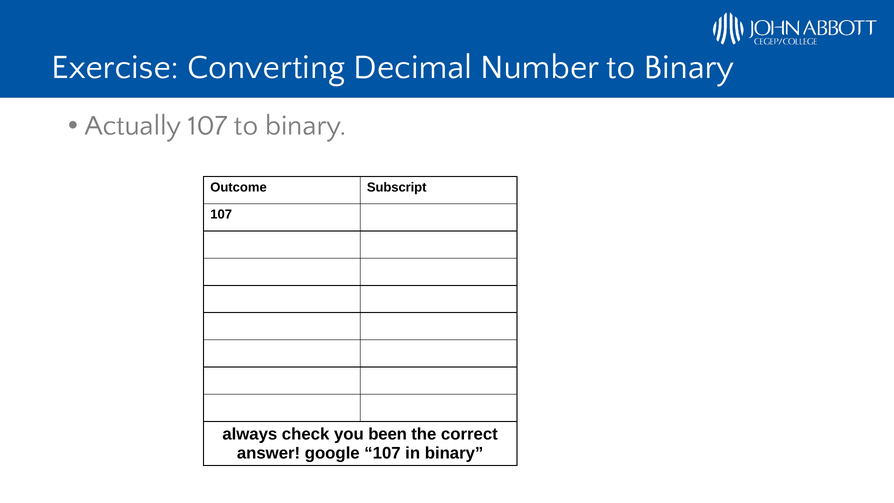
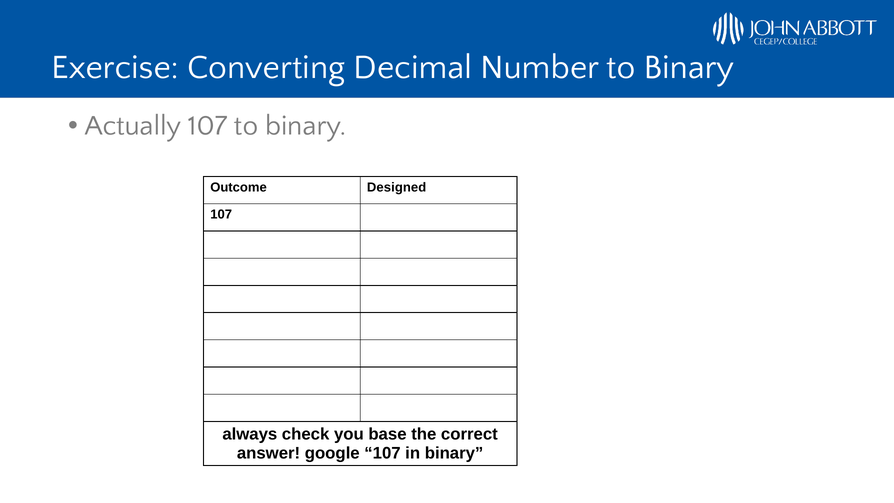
Subscript: Subscript -> Designed
been: been -> base
